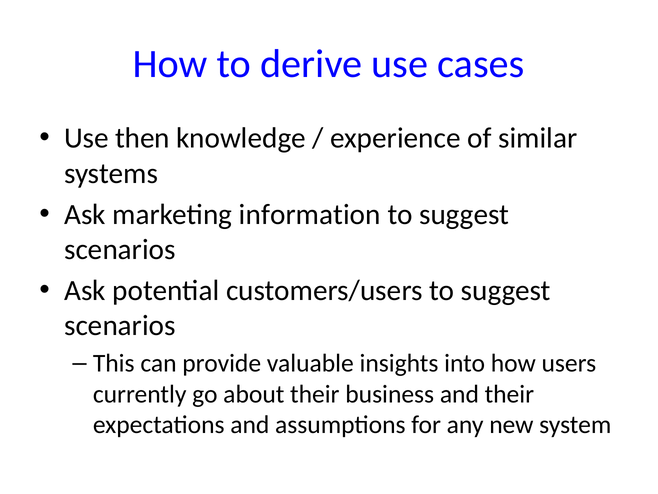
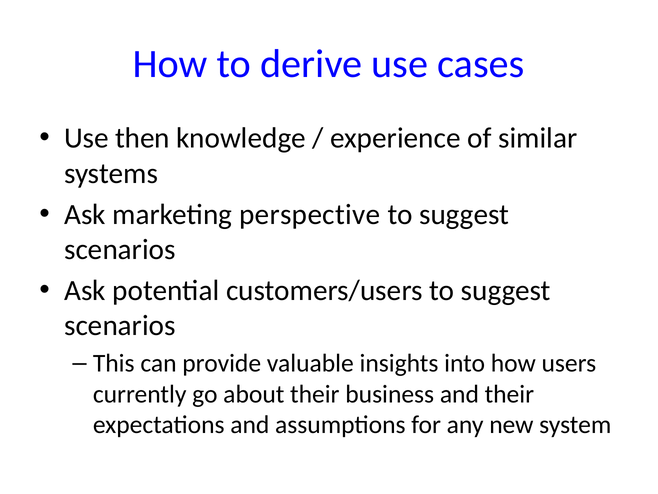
information: information -> perspective
